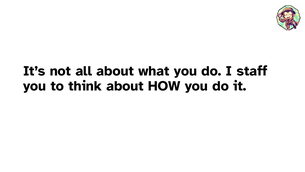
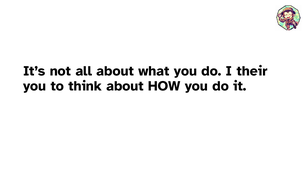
staff: staff -> their
